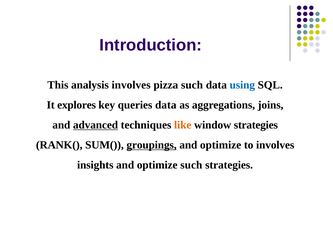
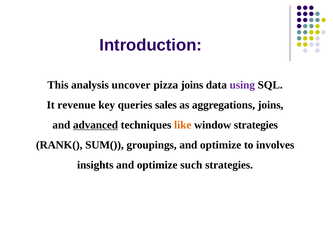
analysis involves: involves -> uncover
pizza such: such -> joins
using colour: blue -> purple
explores: explores -> revenue
queries data: data -> sales
groupings underline: present -> none
